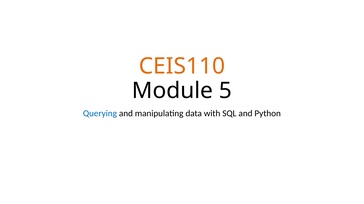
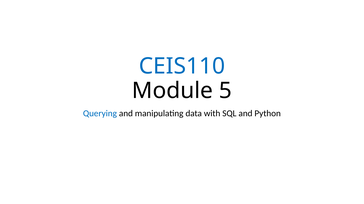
CEIS110 colour: orange -> blue
